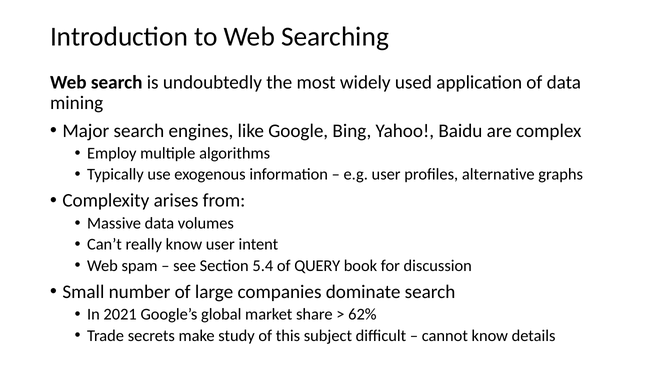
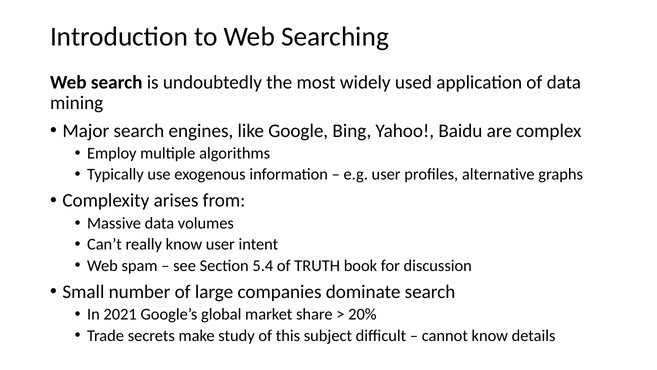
QUERY: QUERY -> TRUTH
62%: 62% -> 20%
